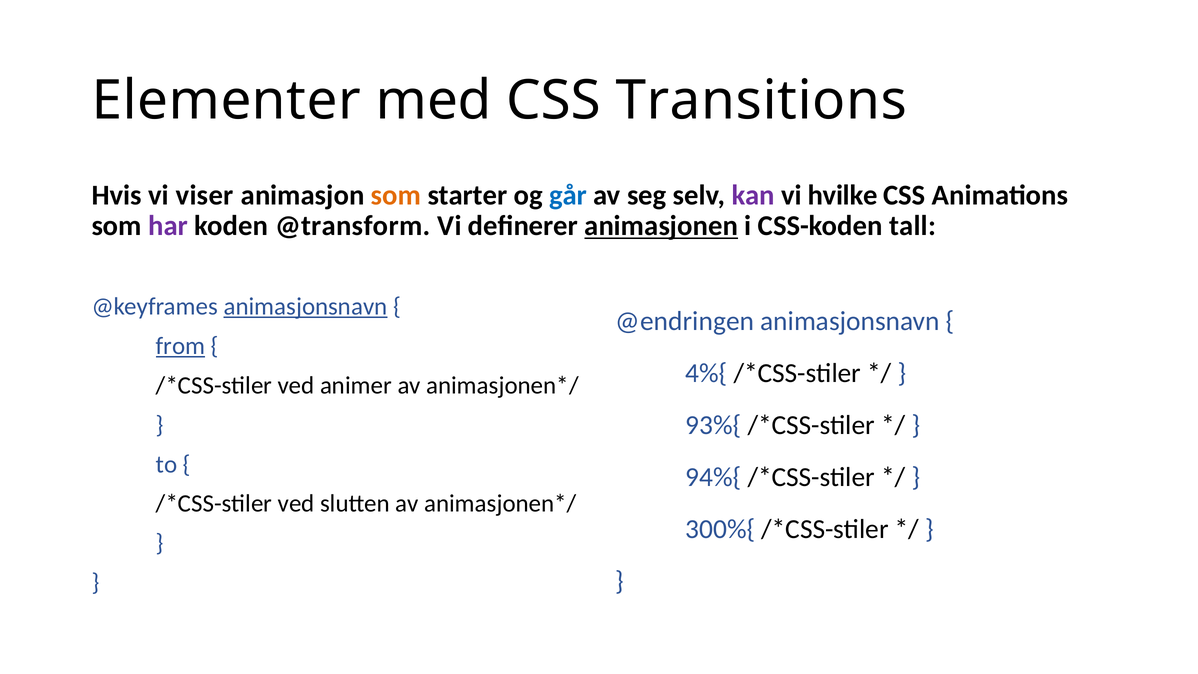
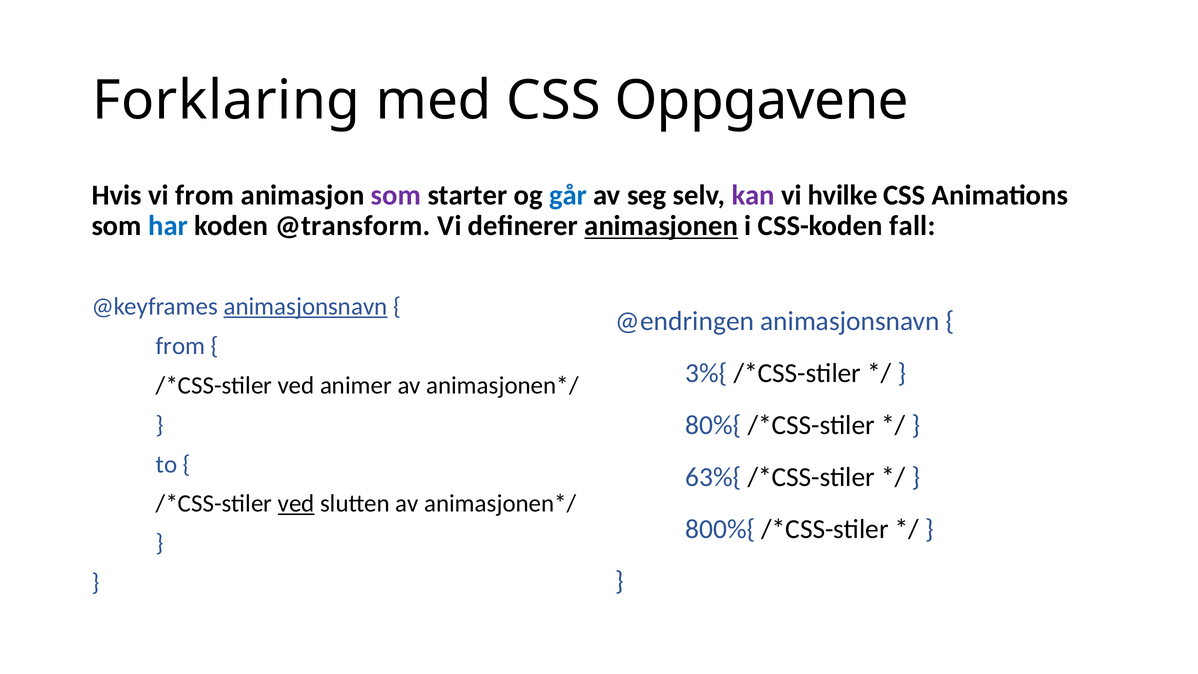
Elementer: Elementer -> Forklaring
Transitions: Transitions -> Oppgavene
vi viser: viser -> from
som at (396, 195) colour: orange -> purple
har colour: purple -> blue
tall: tall -> fall
from at (181, 346) underline: present -> none
4%{: 4%{ -> 3%{
93%{: 93%{ -> 80%{
94%{: 94%{ -> 63%{
ved at (296, 504) underline: none -> present
300%{: 300%{ -> 800%{
